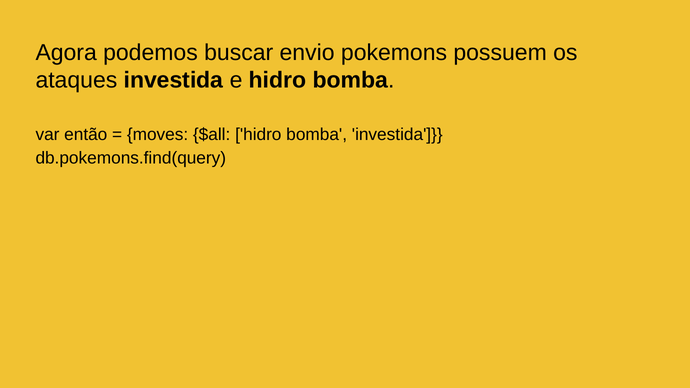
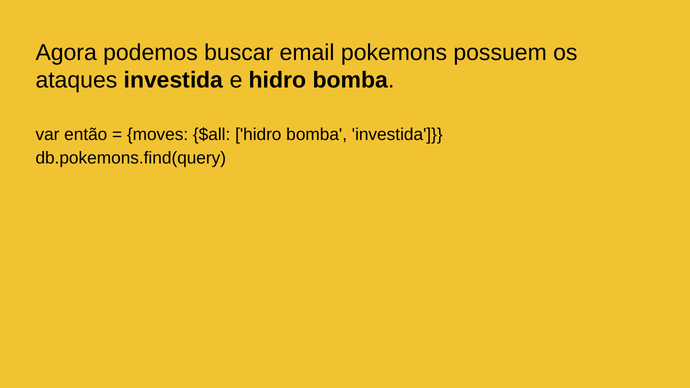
envio: envio -> email
